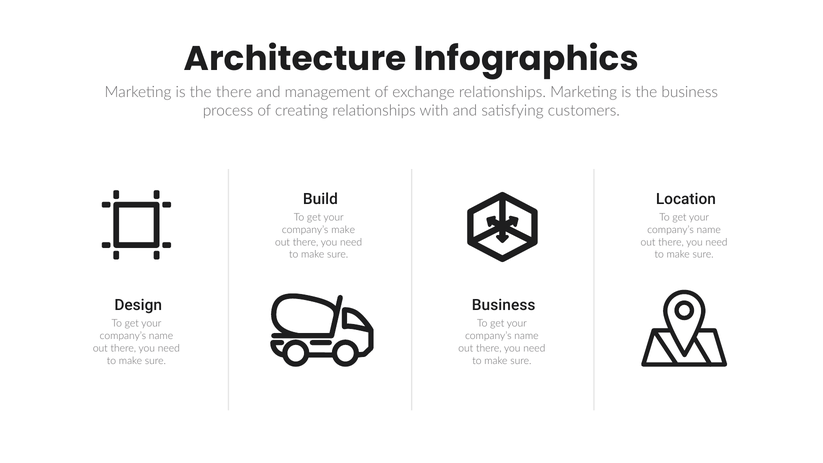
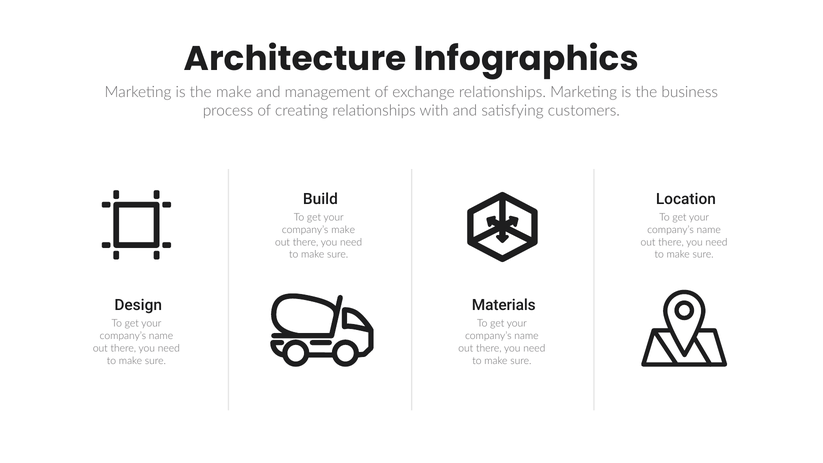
the there: there -> make
Business at (504, 305): Business -> Materials
